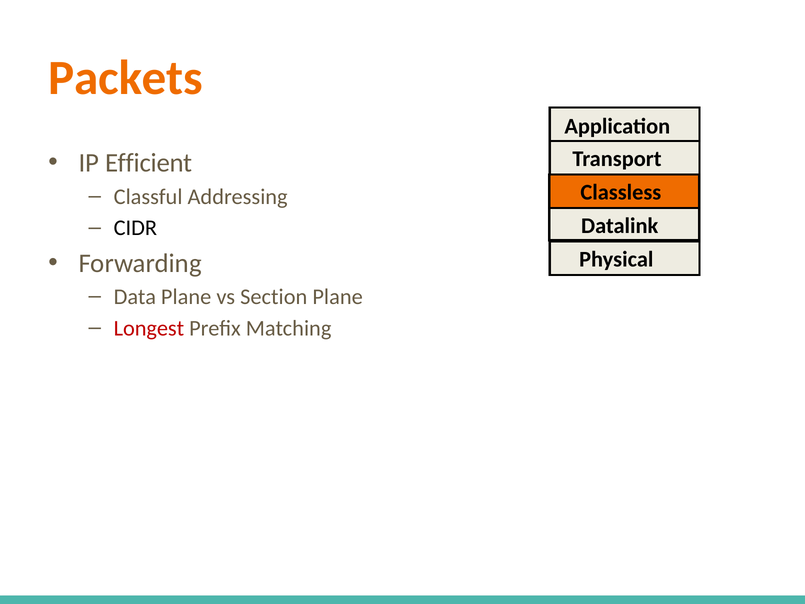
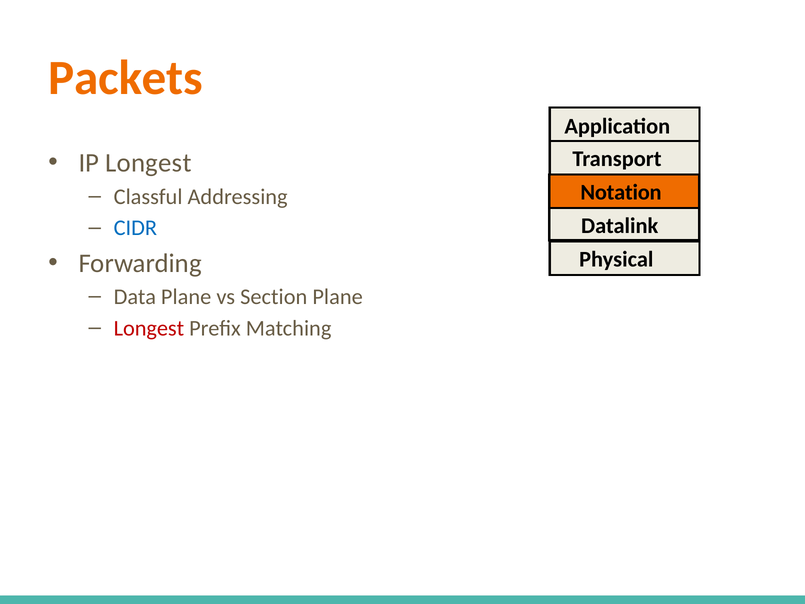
IP Efficient: Efficient -> Longest
Classless: Classless -> Notation
CIDR colour: black -> blue
